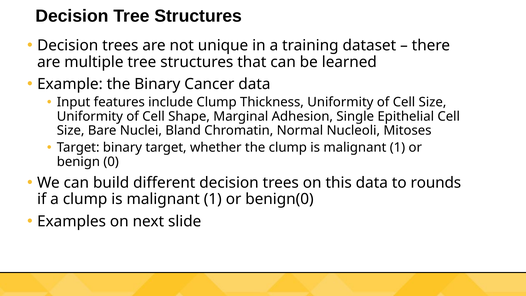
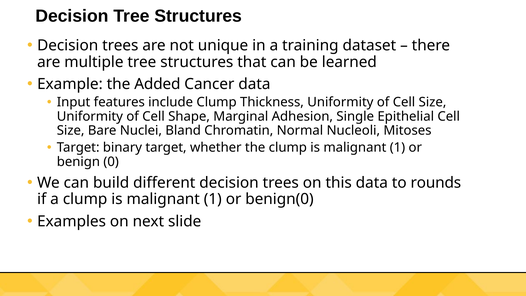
the Binary: Binary -> Added
